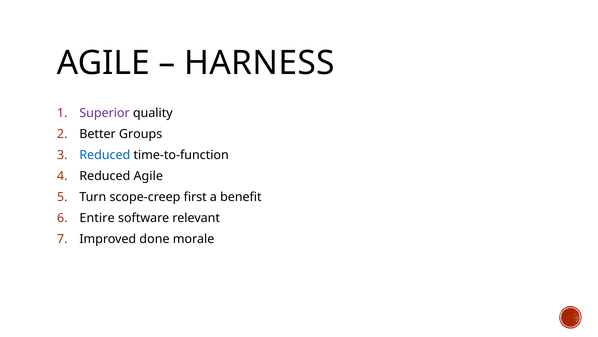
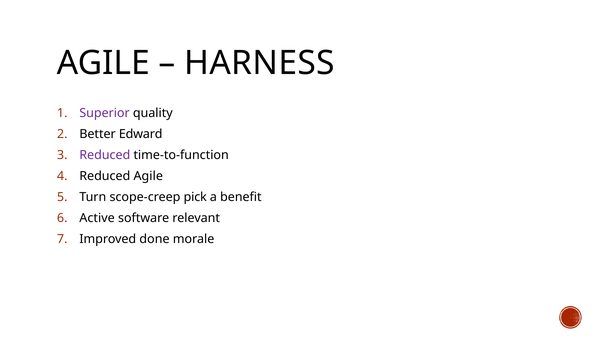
Groups: Groups -> Edward
Reduced at (105, 155) colour: blue -> purple
first: first -> pick
Entire: Entire -> Active
